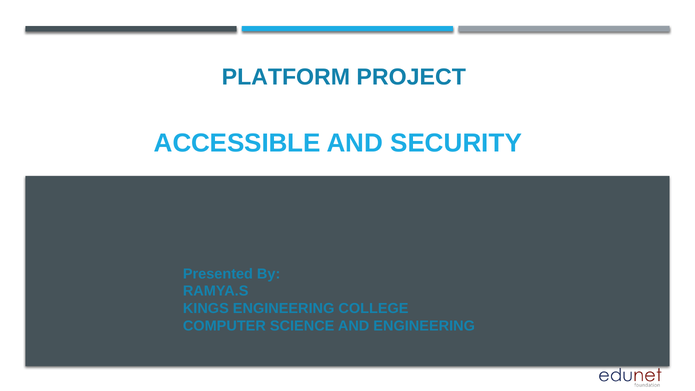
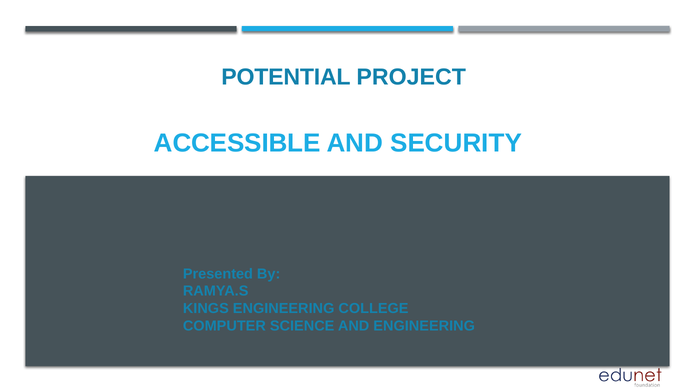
PLATFORM: PLATFORM -> POTENTIAL
